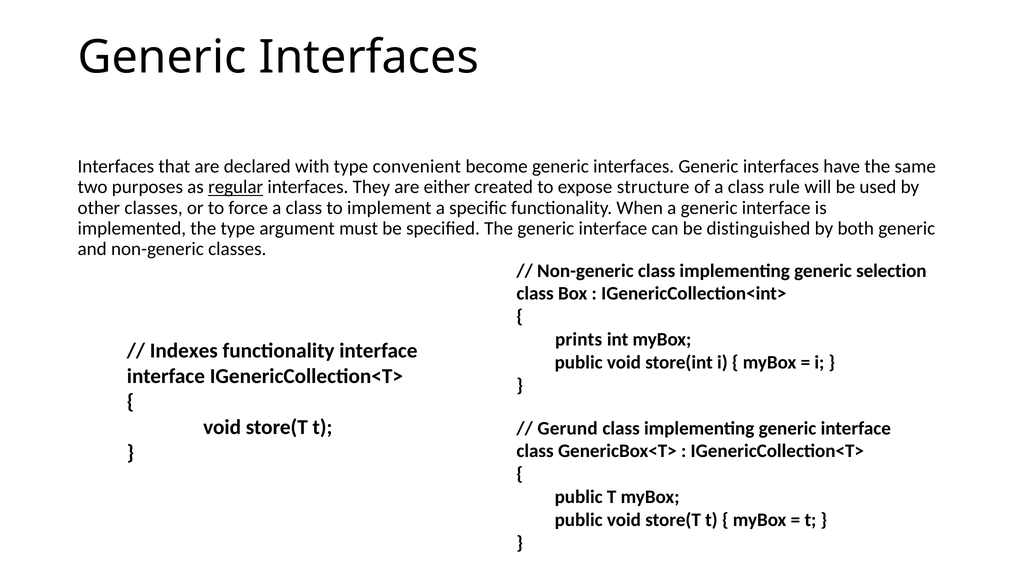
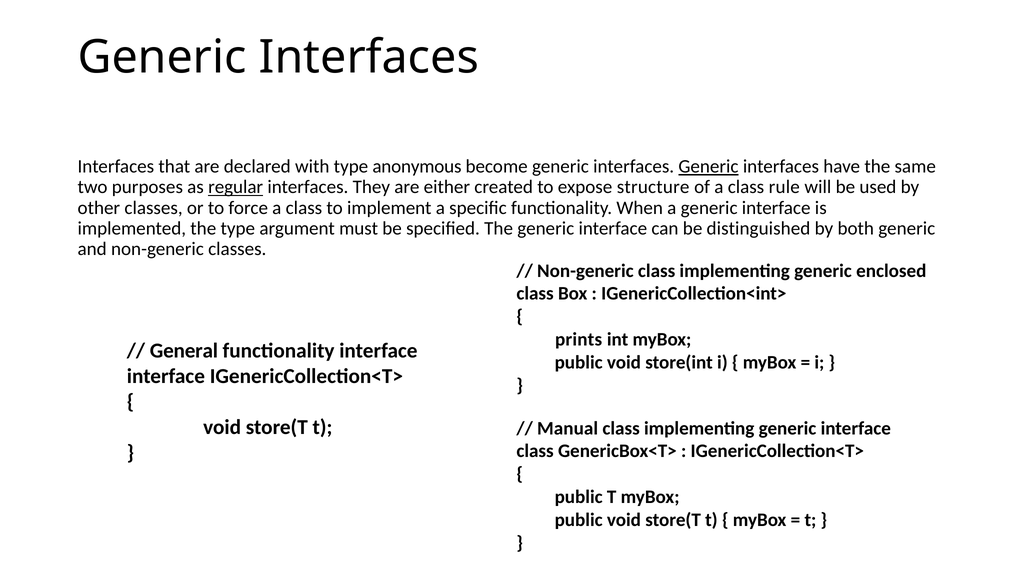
convenient: convenient -> anonymous
Generic at (708, 166) underline: none -> present
selection: selection -> enclosed
Indexes: Indexes -> General
Gerund: Gerund -> Manual
